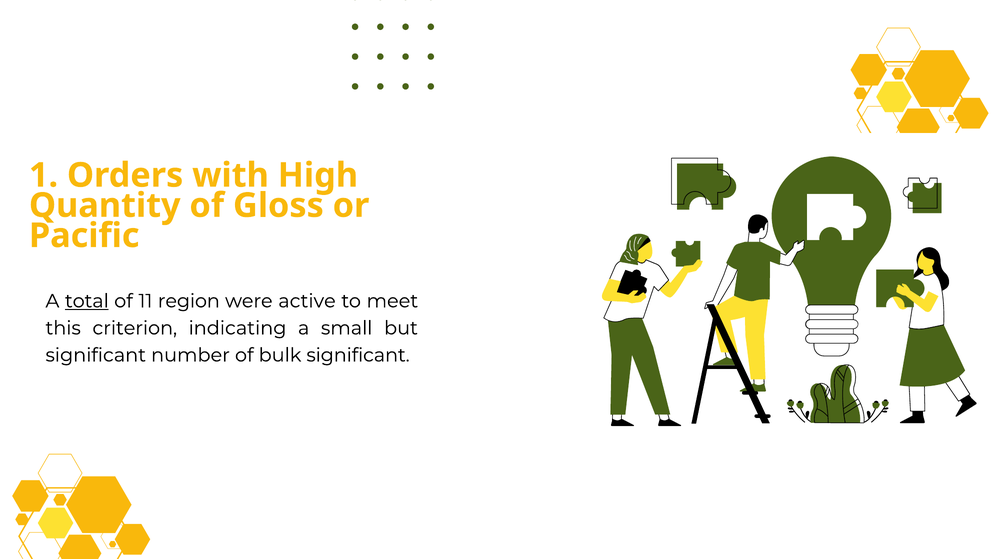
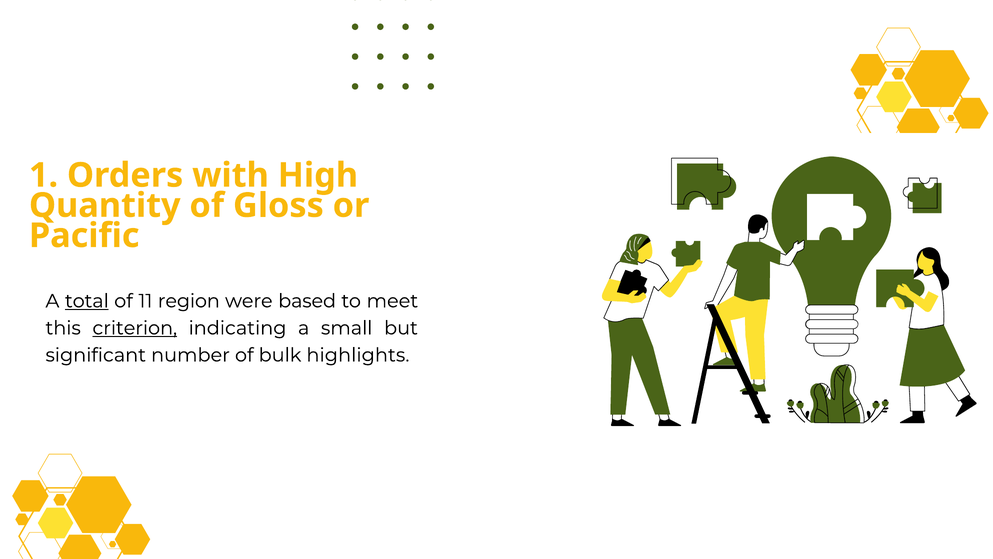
active: active -> based
criterion underline: none -> present
bulk significant: significant -> highlights
